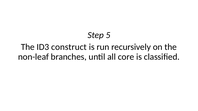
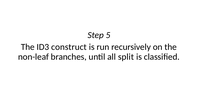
core: core -> split
